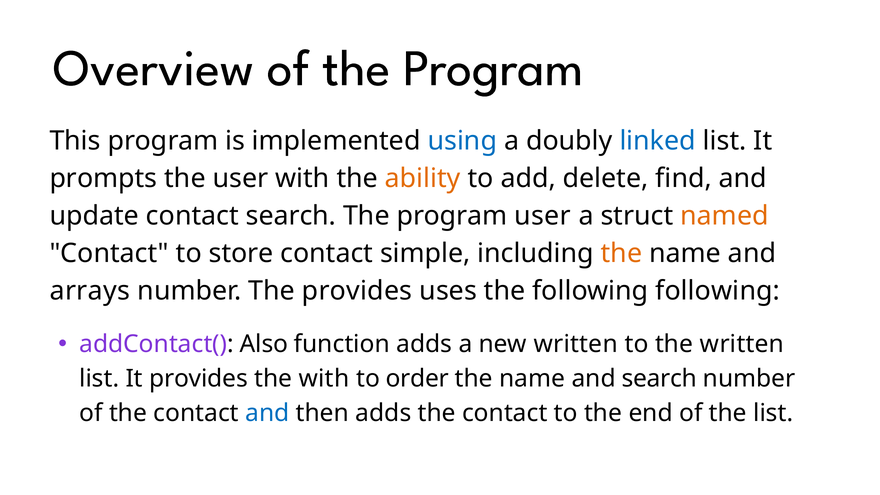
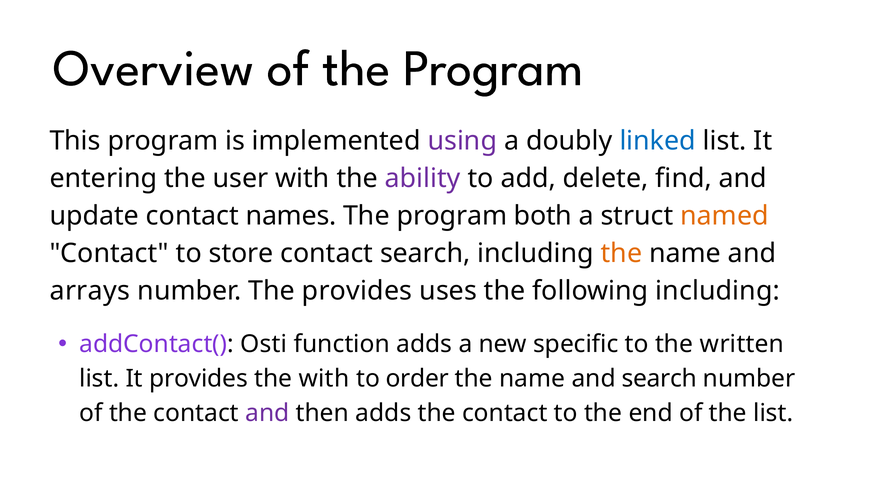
using colour: blue -> purple
prompts: prompts -> entering
ability colour: orange -> purple
contact search: search -> names
program user: user -> both
contact simple: simple -> search
following following: following -> including
Also: Also -> Osti
new written: written -> specific
and at (267, 413) colour: blue -> purple
